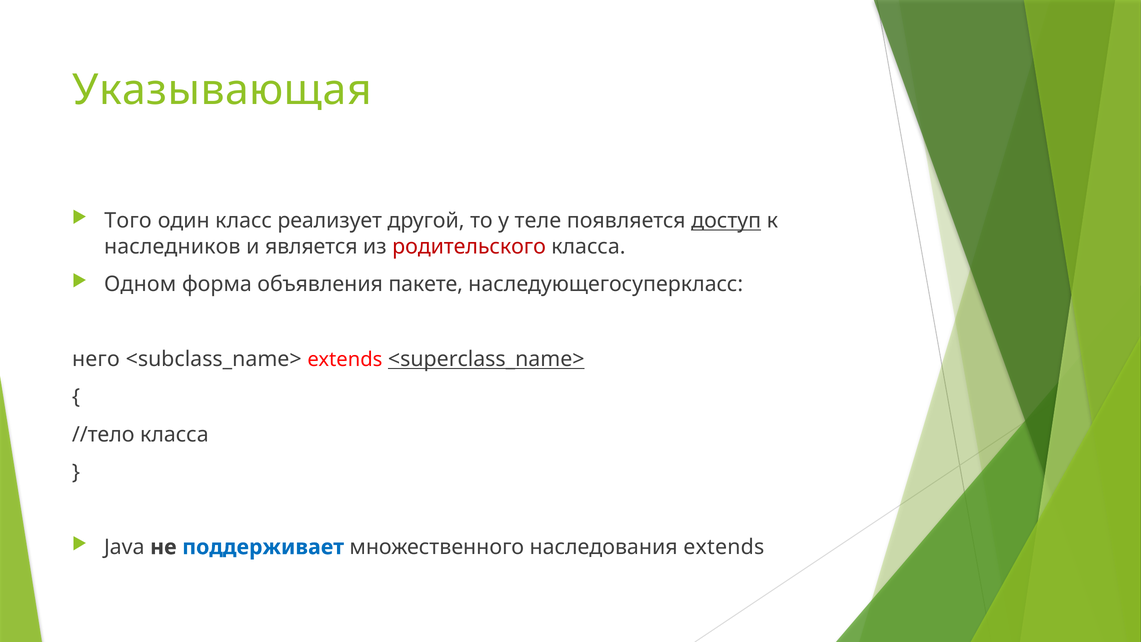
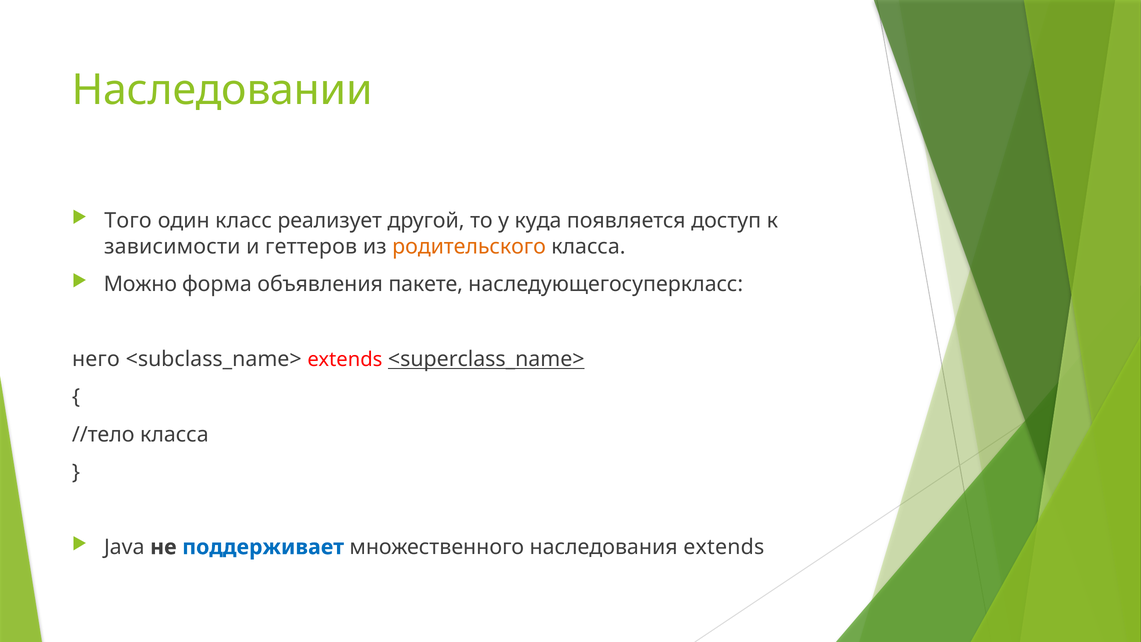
Указывающая: Указывающая -> Наследовании
теле: теле -> куда
доступ underline: present -> none
наследников: наследников -> зависимости
является: является -> геттеров
родительского colour: red -> orange
Одном: Одном -> Можно
